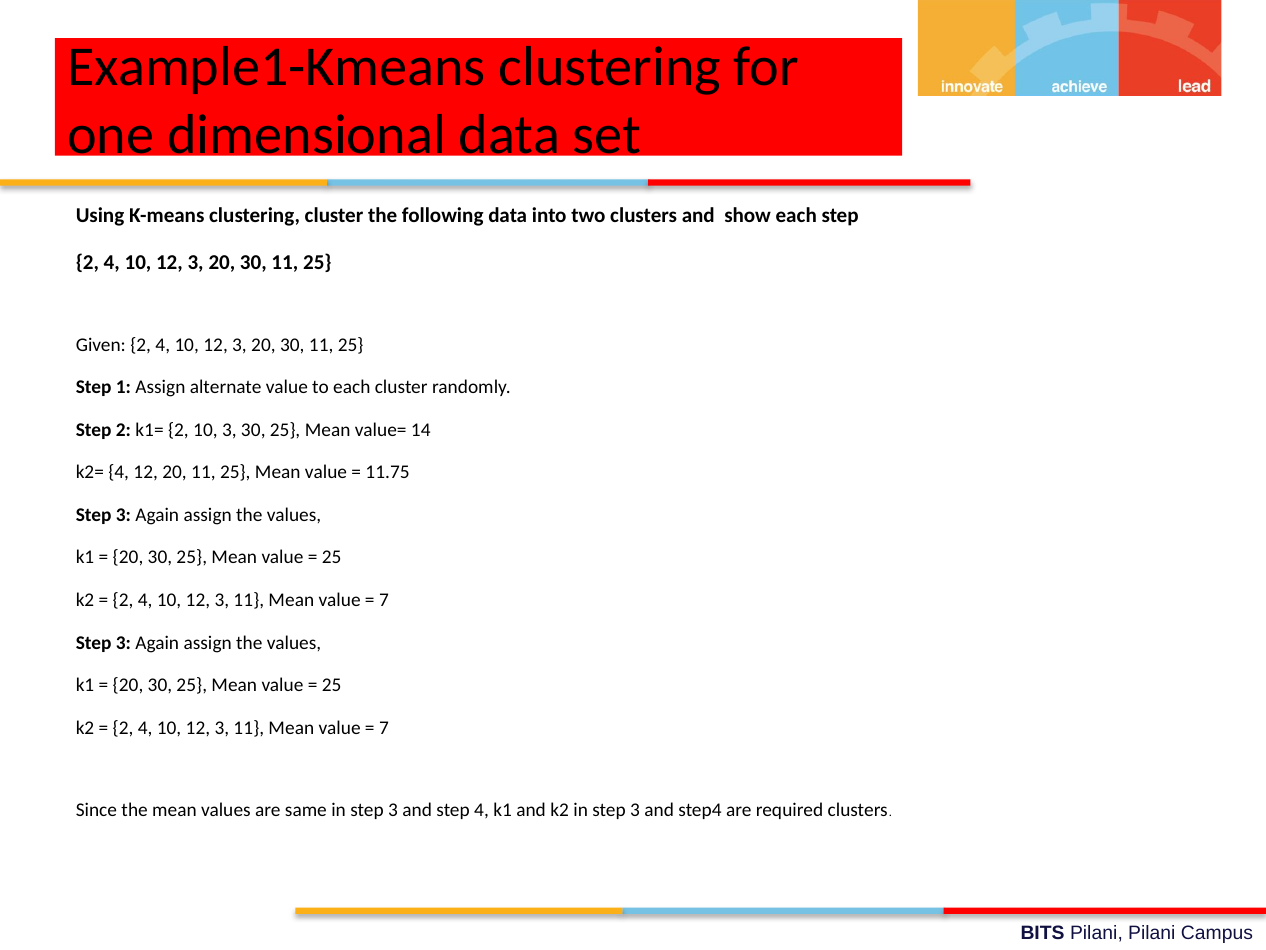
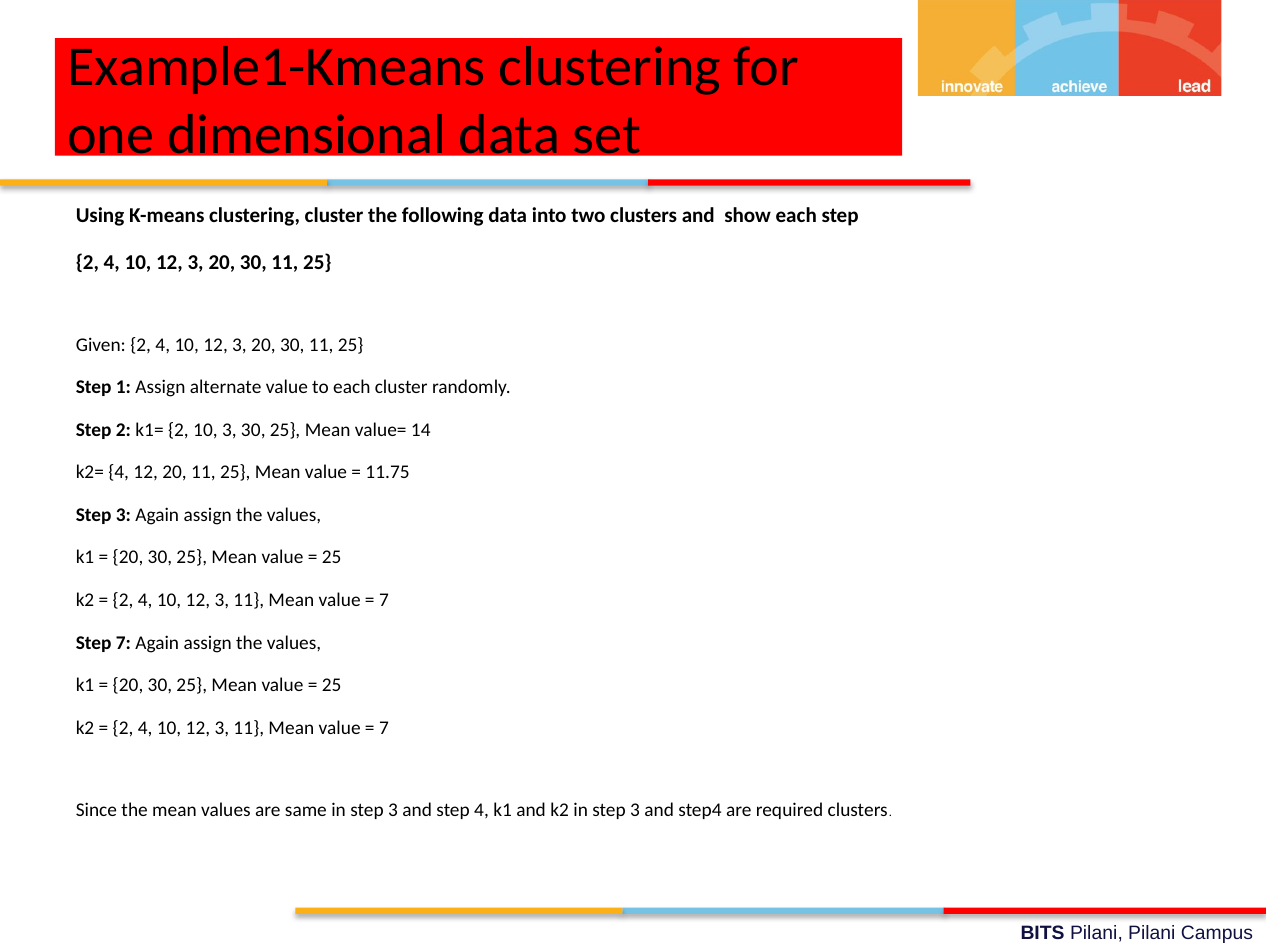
3 at (123, 642): 3 -> 7
